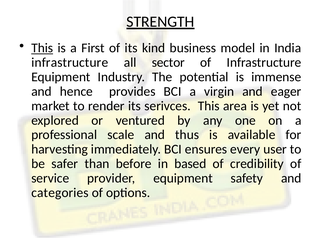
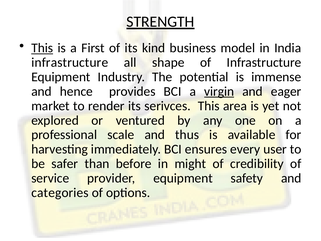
sector: sector -> shape
virgin underline: none -> present
based: based -> might
